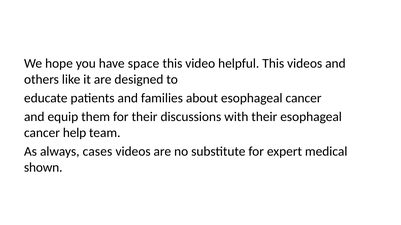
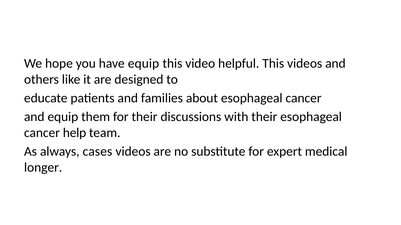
have space: space -> equip
shown: shown -> longer
